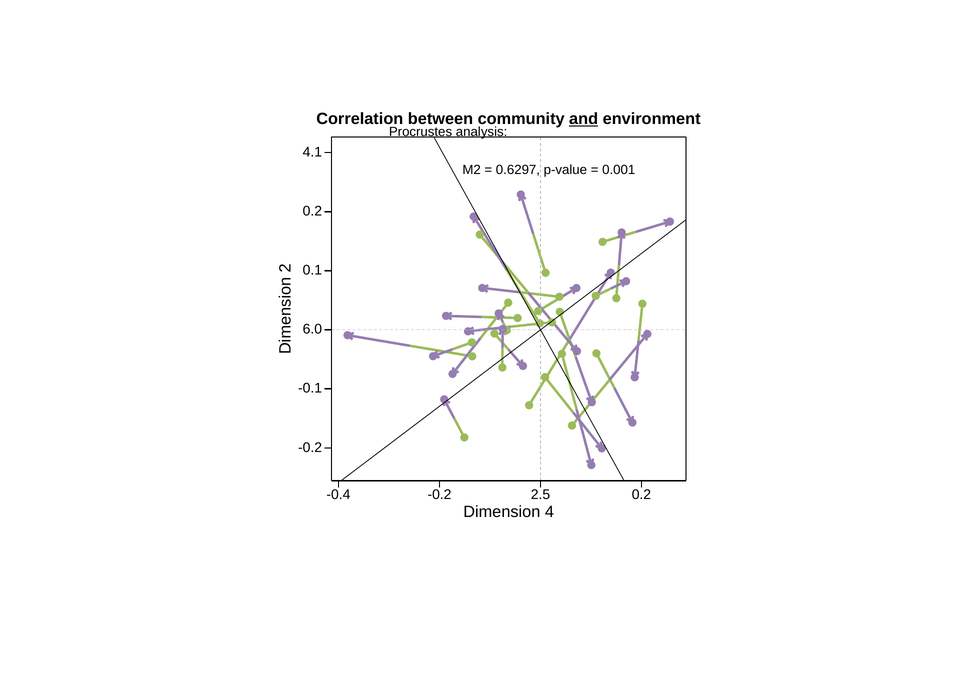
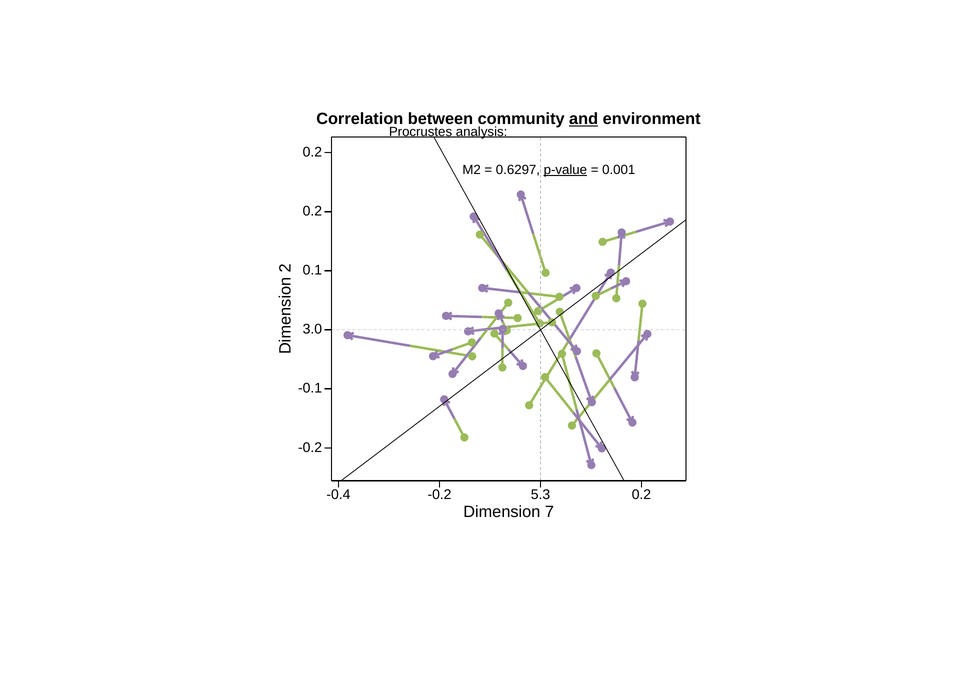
4.1 at (312, 152): 4.1 -> 0.2
p-value underline: none -> present
6.0: 6.0 -> 3.0
2.5: 2.5 -> 5.3
4: 4 -> 7
